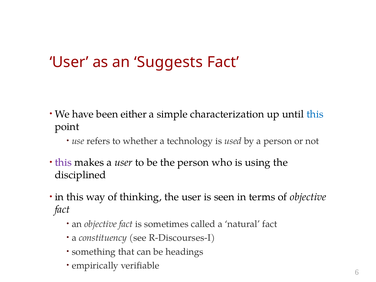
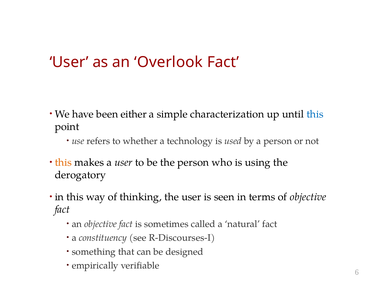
Suggests: Suggests -> Overlook
this at (63, 162) colour: purple -> orange
disciplined: disciplined -> derogatory
headings: headings -> designed
